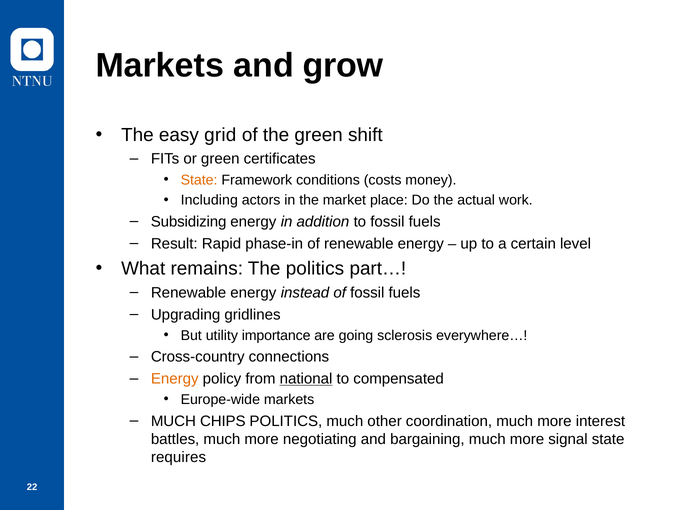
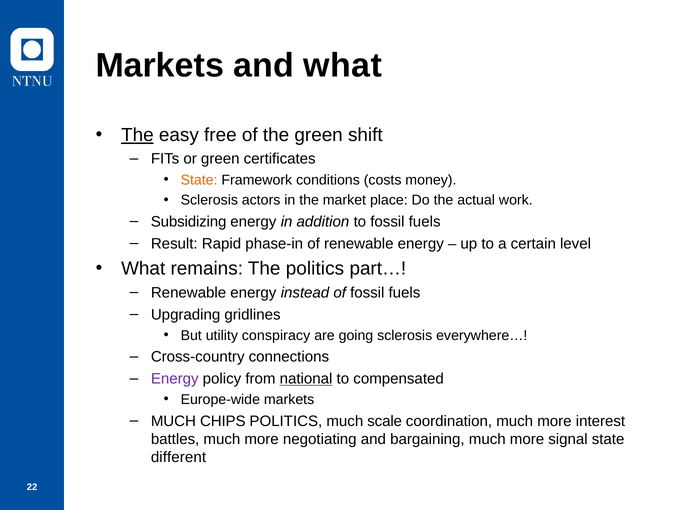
and grow: grow -> what
The at (137, 135) underline: none -> present
grid: grid -> free
Including at (209, 200): Including -> Sclerosis
importance: importance -> conspiracy
Energy at (175, 379) colour: orange -> purple
other: other -> scale
requires: requires -> different
